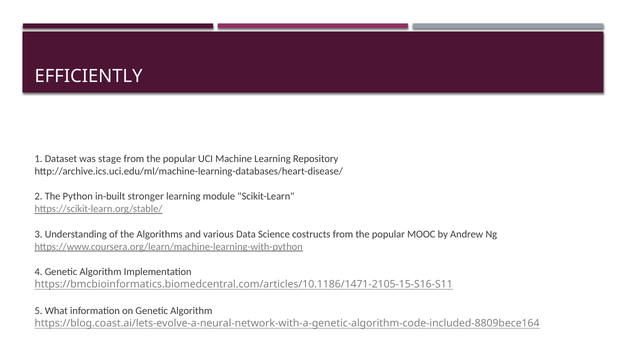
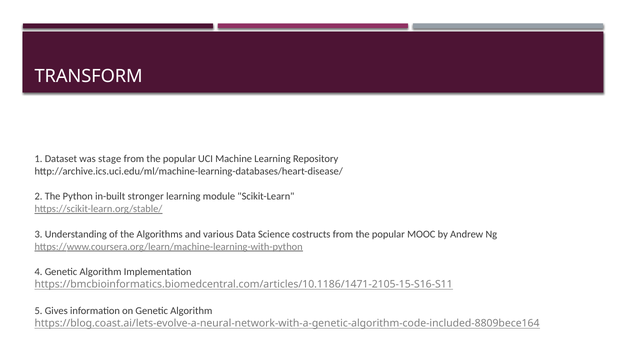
EFFICIENTLY: EFFICIENTLY -> TRANSFORM
What: What -> Gives
